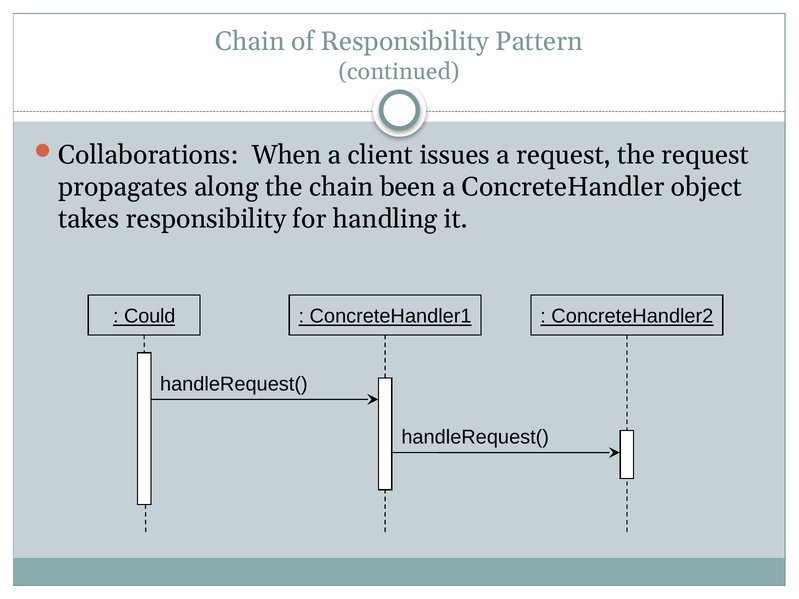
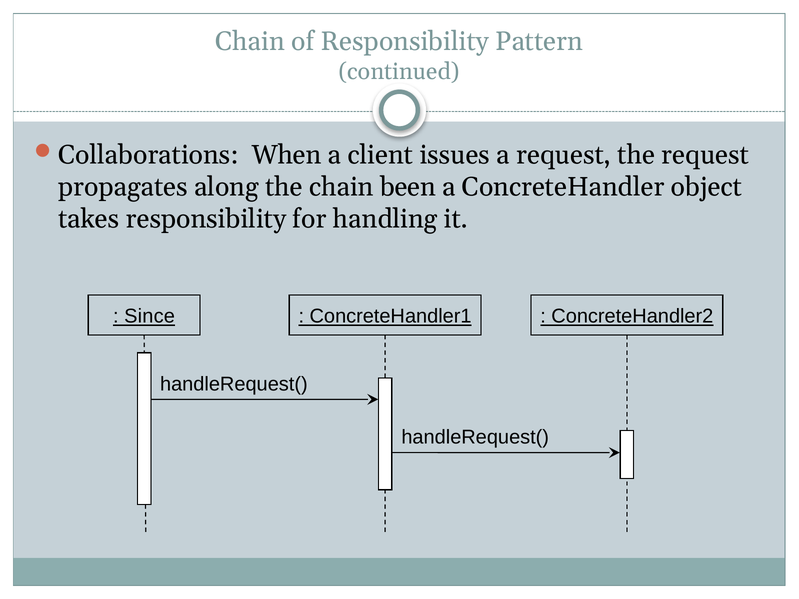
Could: Could -> Since
